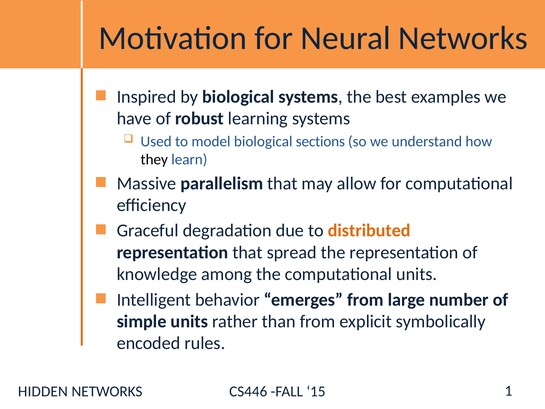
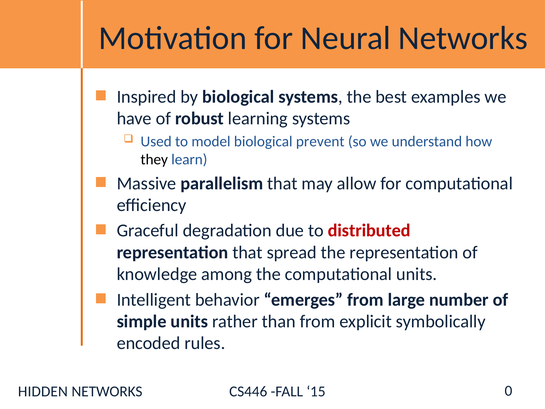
sections: sections -> prevent
distributed colour: orange -> red
1: 1 -> 0
